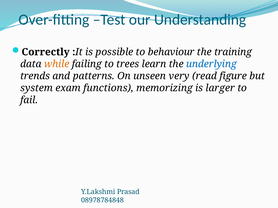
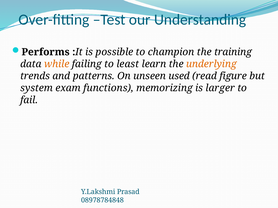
Correctly: Correctly -> Performs
behaviour: behaviour -> champion
trees: trees -> least
underlying colour: blue -> orange
very: very -> used
